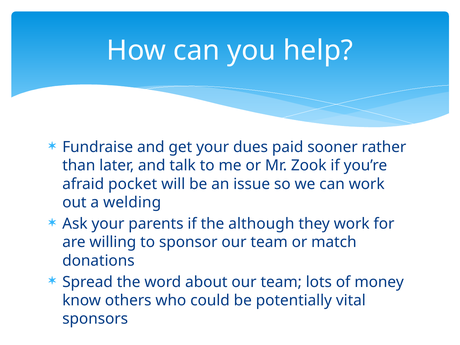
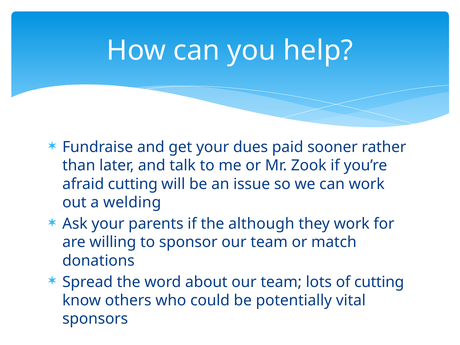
afraid pocket: pocket -> cutting
of money: money -> cutting
